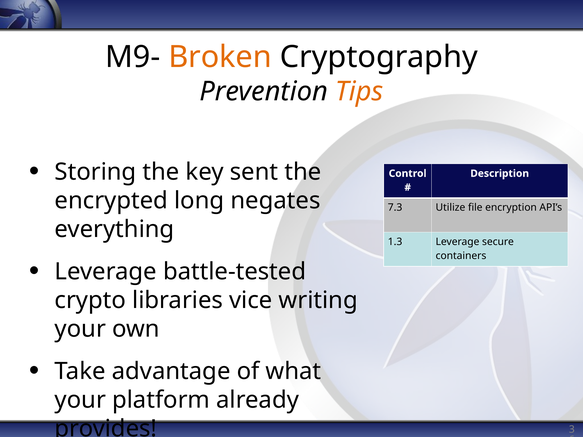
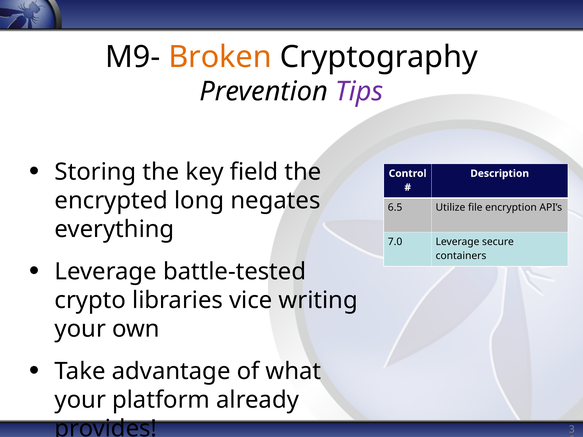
Tips colour: orange -> purple
sent: sent -> field
7.3: 7.3 -> 6.5
1.3: 1.3 -> 7.0
